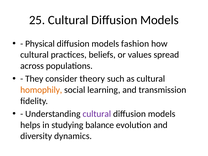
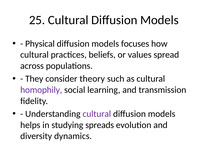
fashion: fashion -> focuses
homophily colour: orange -> purple
balance: balance -> spreads
